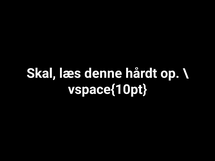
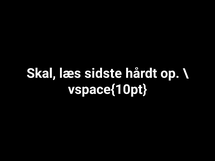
denne: denne -> sidste
